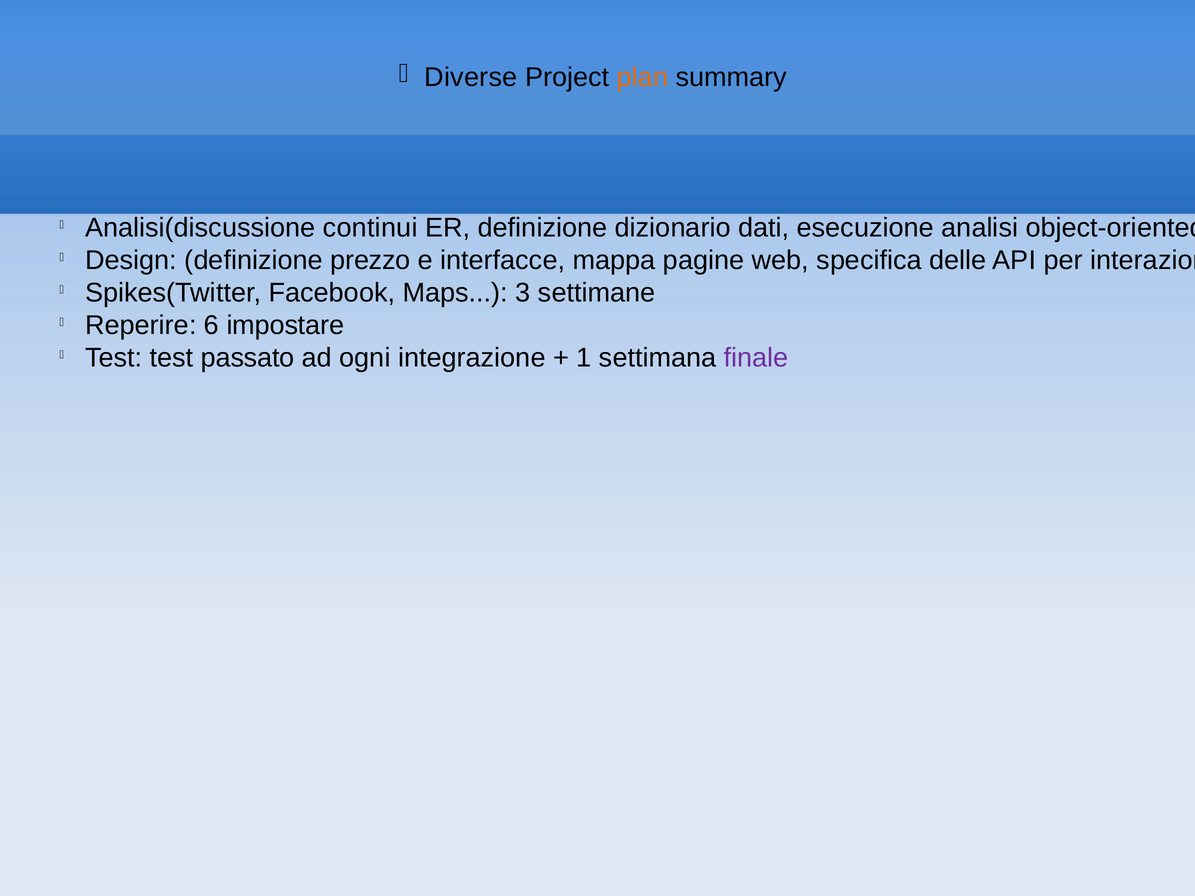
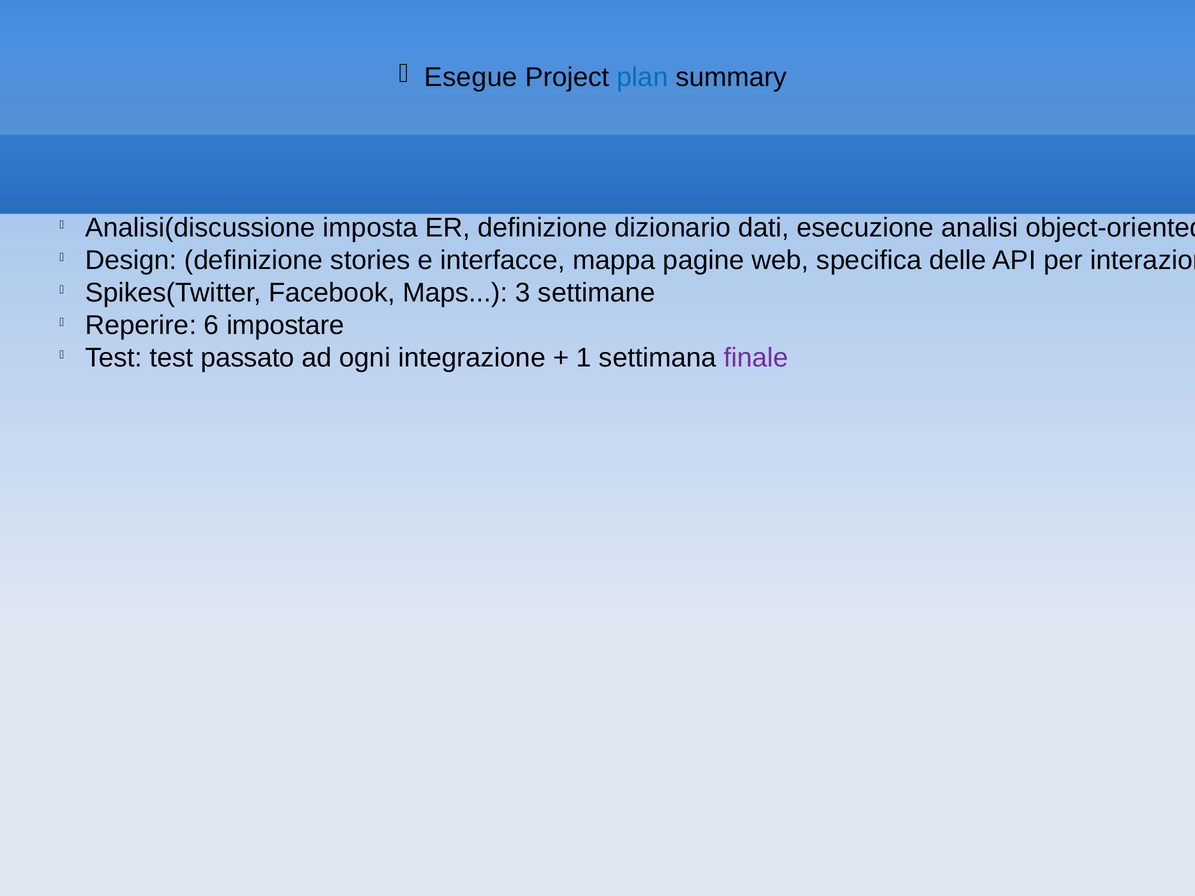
Diverse: Diverse -> Esegue
plan colour: orange -> blue
continui: continui -> imposta
prezzo: prezzo -> stories
